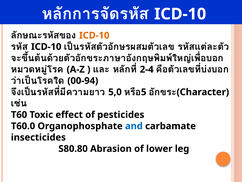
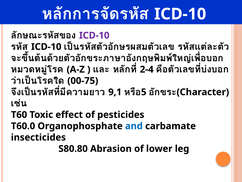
ICD-10 at (94, 35) colour: orange -> purple
00-94: 00-94 -> 00-75
5,0: 5,0 -> 9,1
